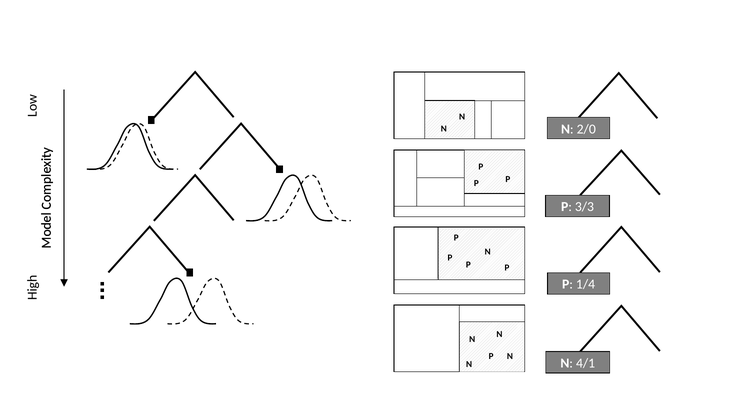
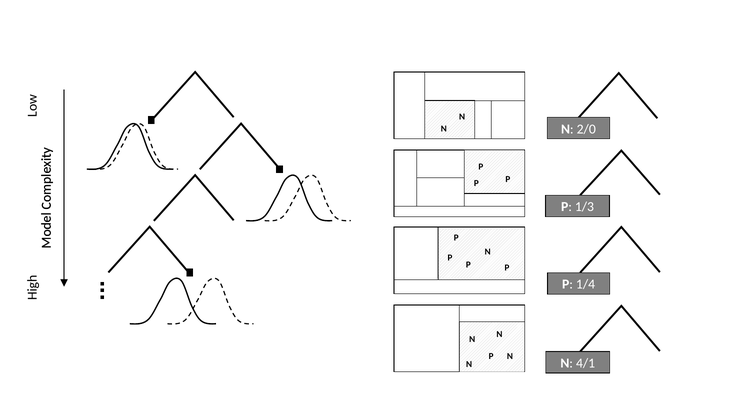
3/3: 3/3 -> 1/3
